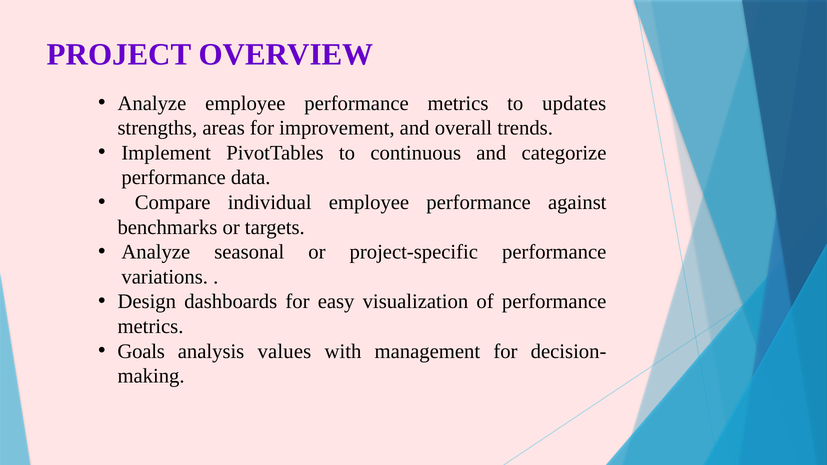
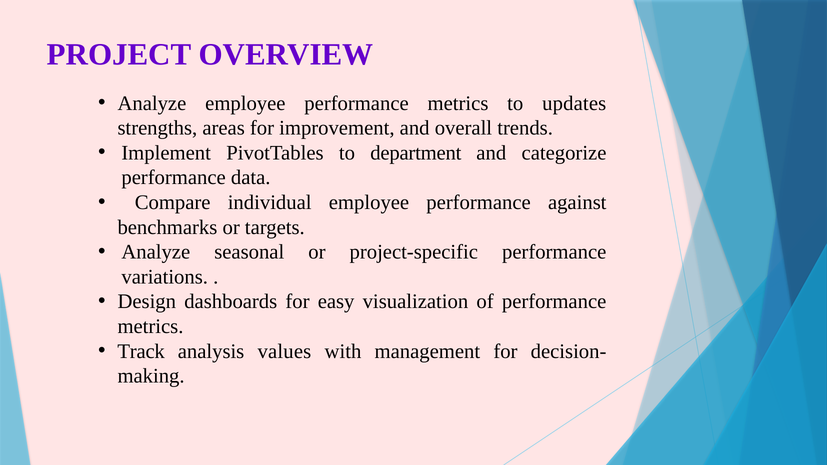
continuous: continuous -> department
Goals: Goals -> Track
